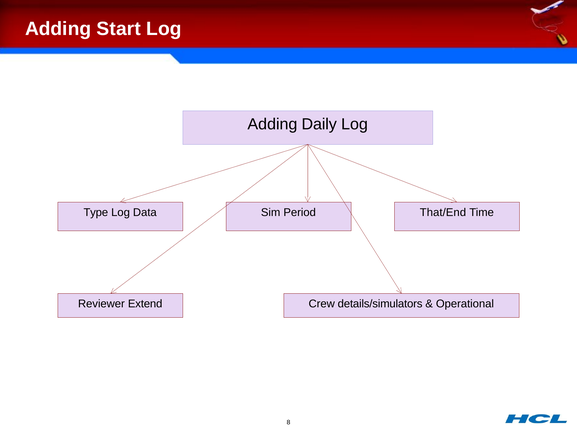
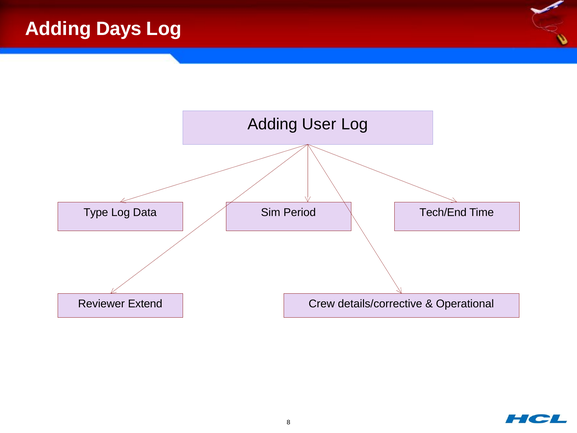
Start: Start -> Days
Daily: Daily -> User
That/End: That/End -> Tech/End
details/simulators: details/simulators -> details/corrective
